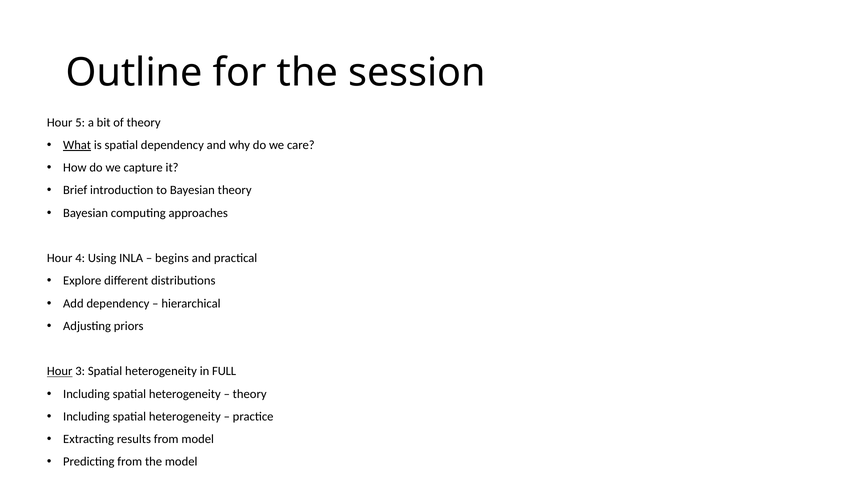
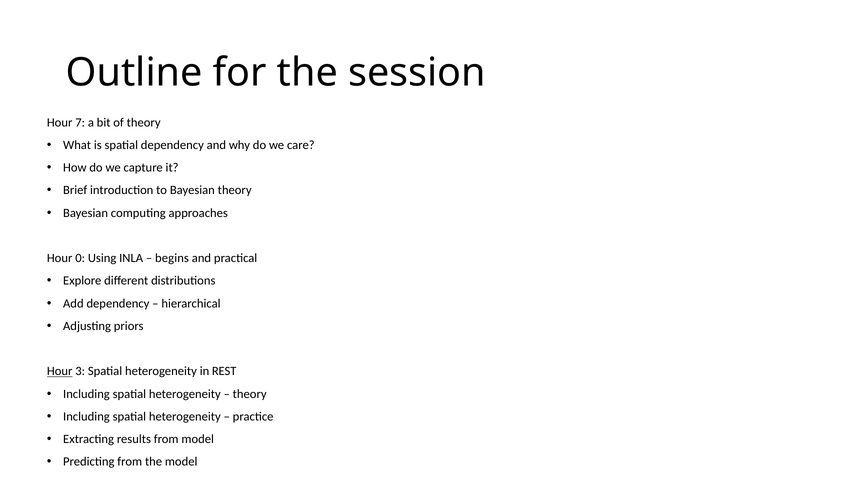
5: 5 -> 7
What underline: present -> none
4: 4 -> 0
FULL: FULL -> REST
